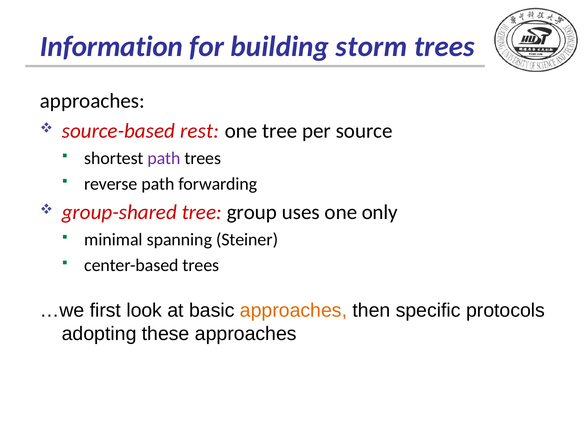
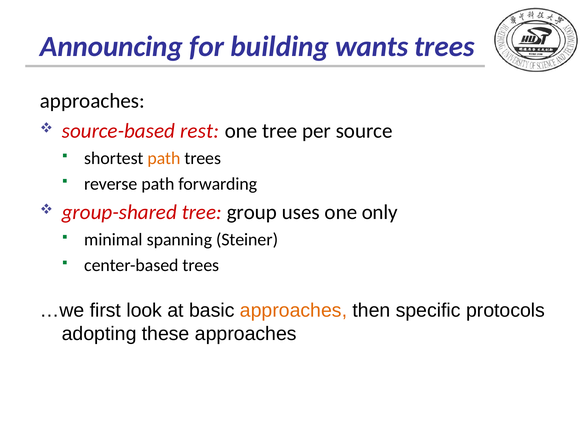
Information: Information -> Announcing
storm: storm -> wants
path at (164, 158) colour: purple -> orange
